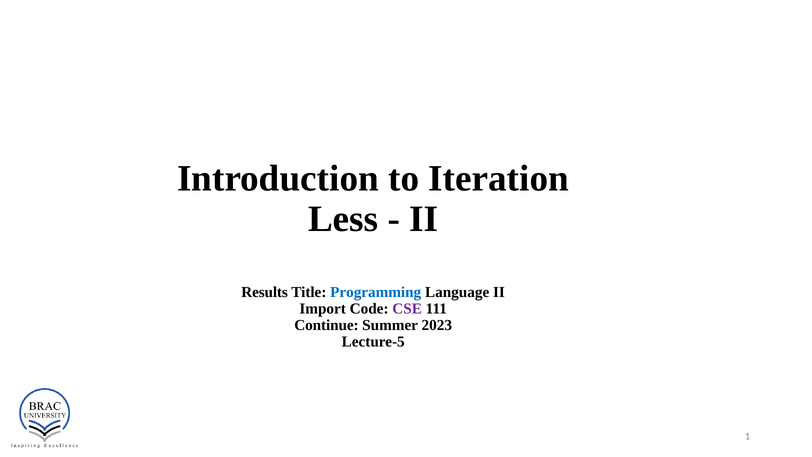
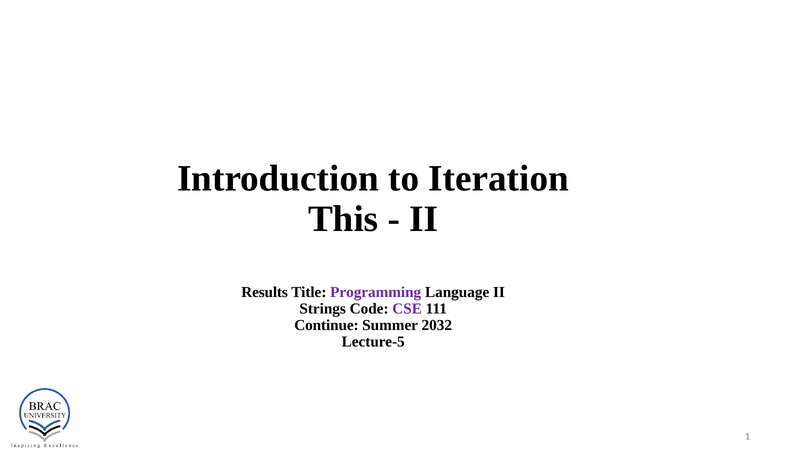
Less: Less -> This
Programming colour: blue -> purple
Import: Import -> Strings
2023: 2023 -> 2032
